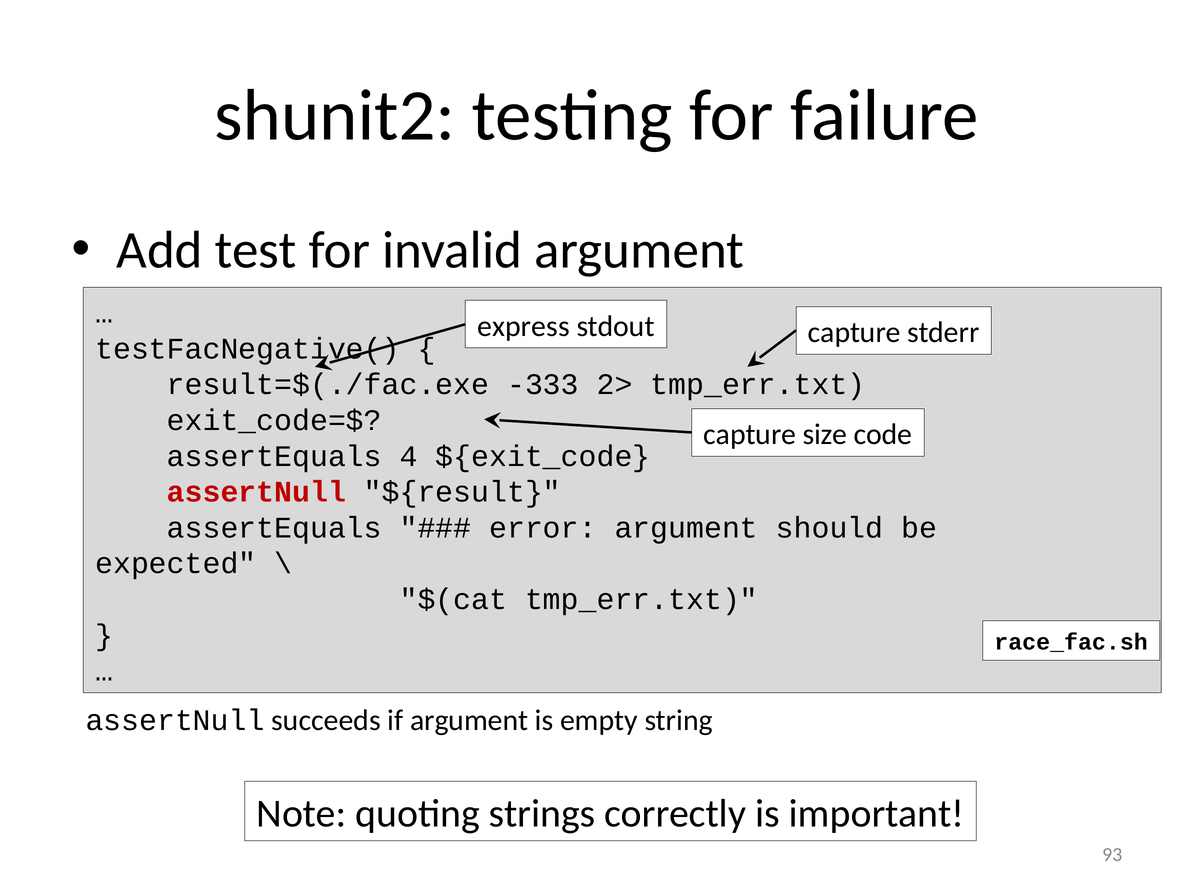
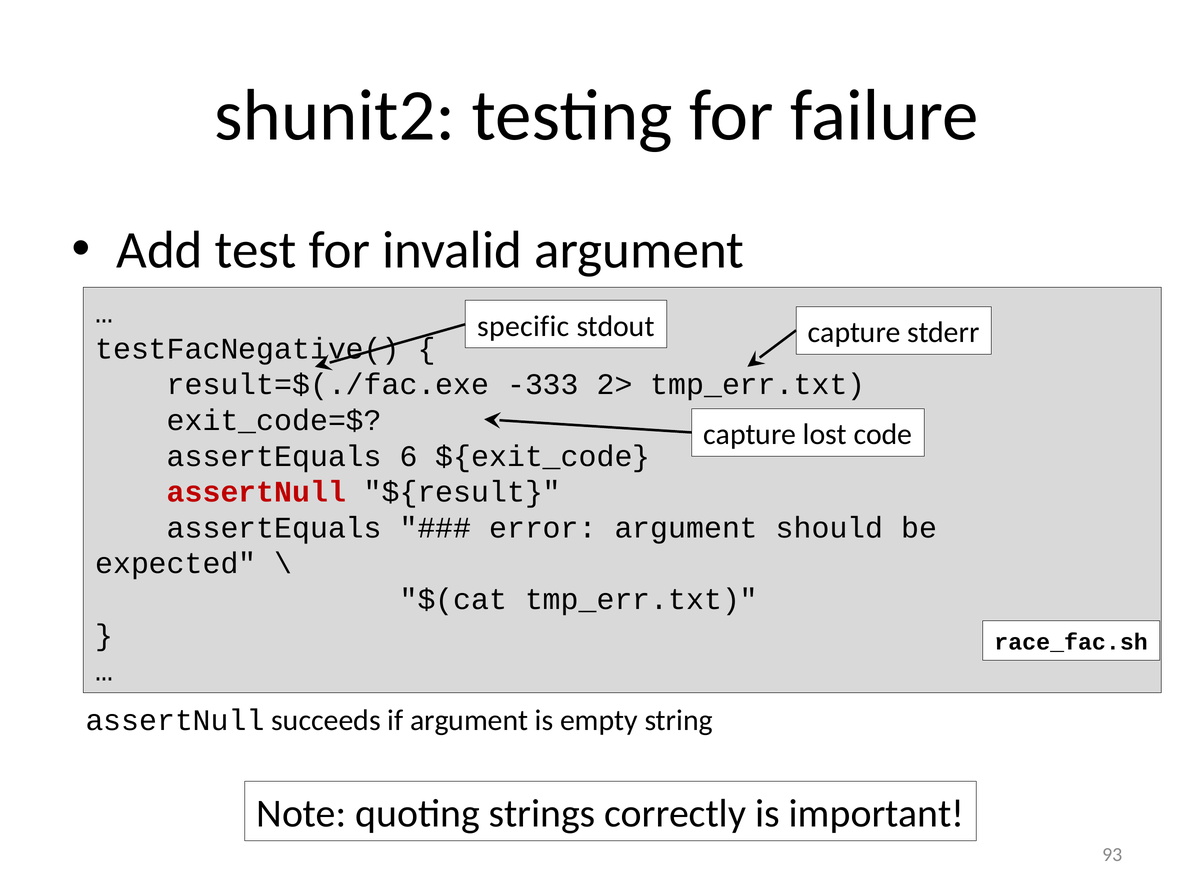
express: express -> specific
size: size -> lost
4: 4 -> 6
